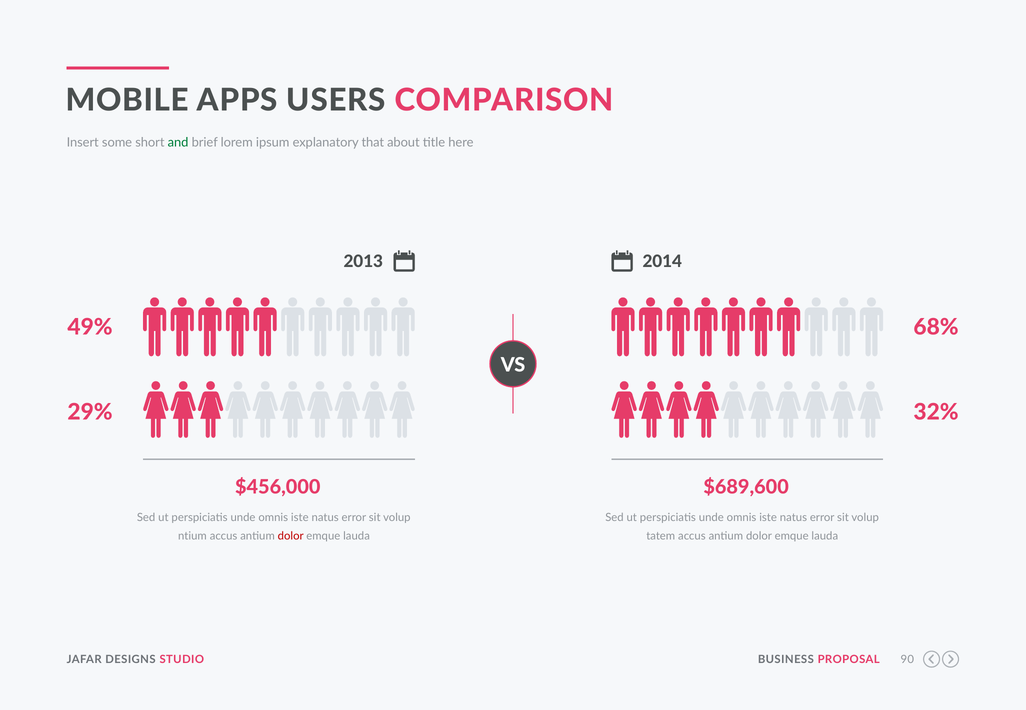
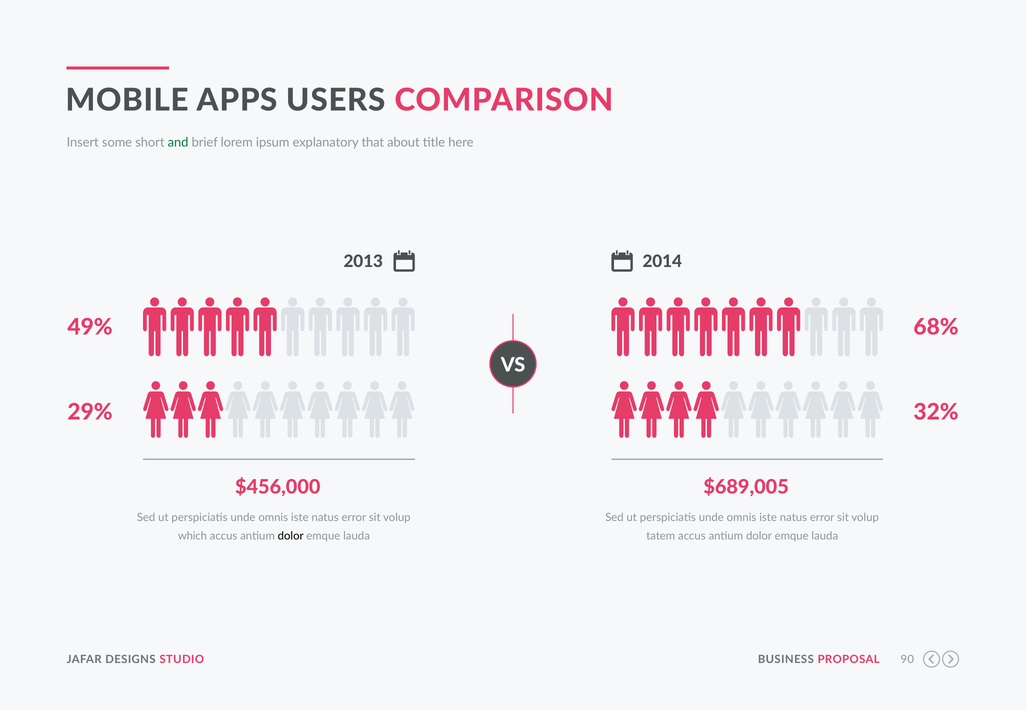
$689,600: $689,600 -> $689,005
ntium: ntium -> which
dolor at (291, 536) colour: red -> black
